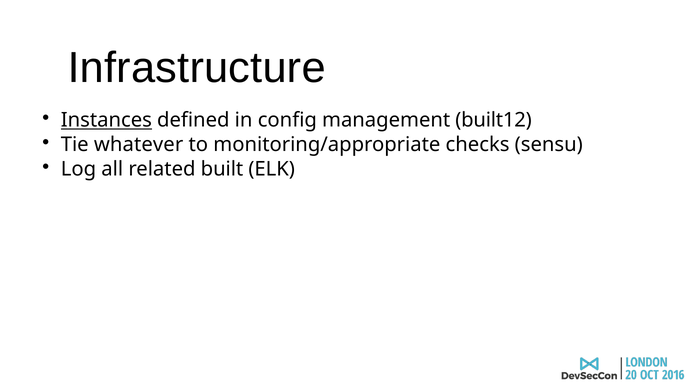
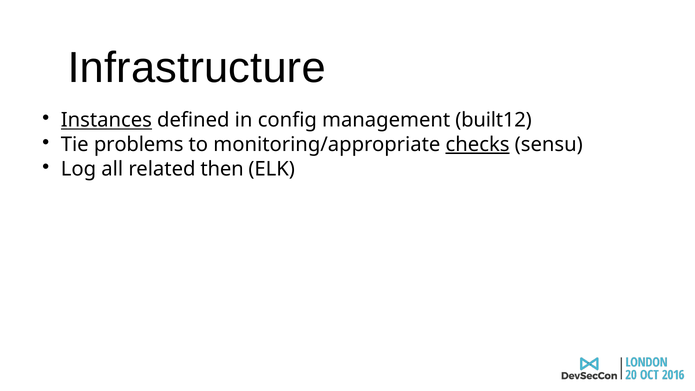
whatever: whatever -> problems
checks underline: none -> present
built: built -> then
